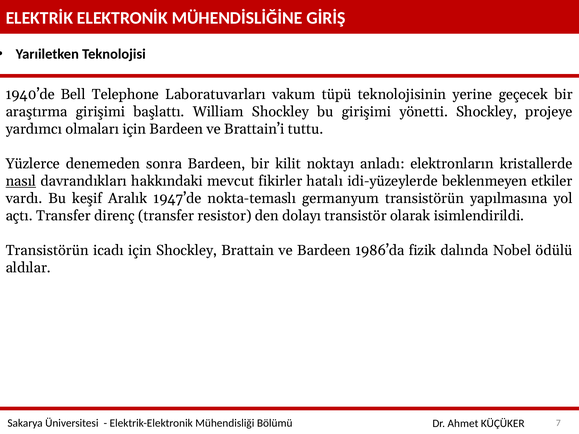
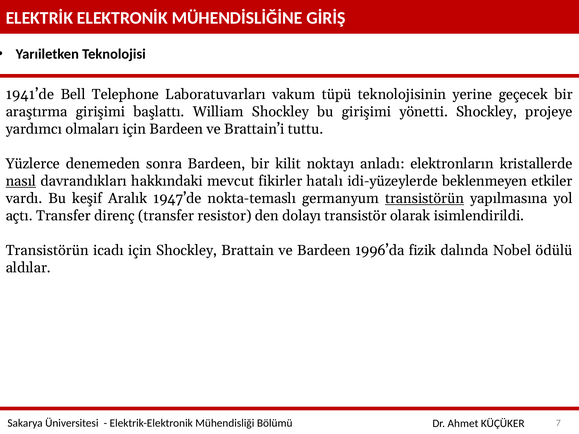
1940’de: 1940’de -> 1941’de
transistörün at (425, 199) underline: none -> present
1986’da: 1986’da -> 1996’da
